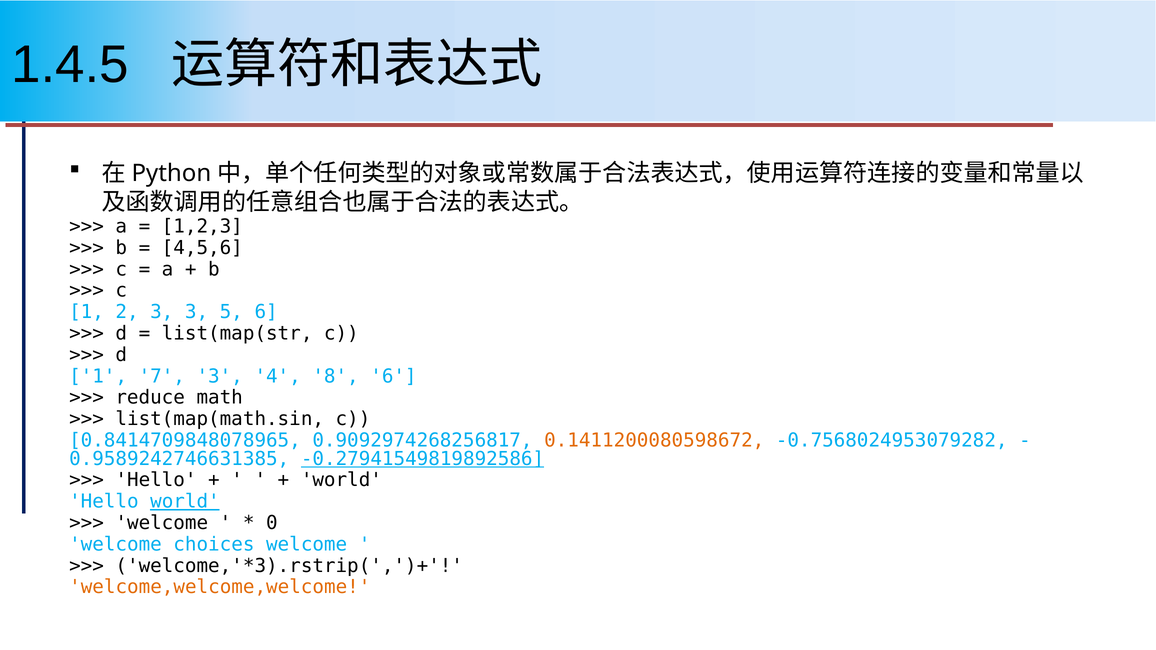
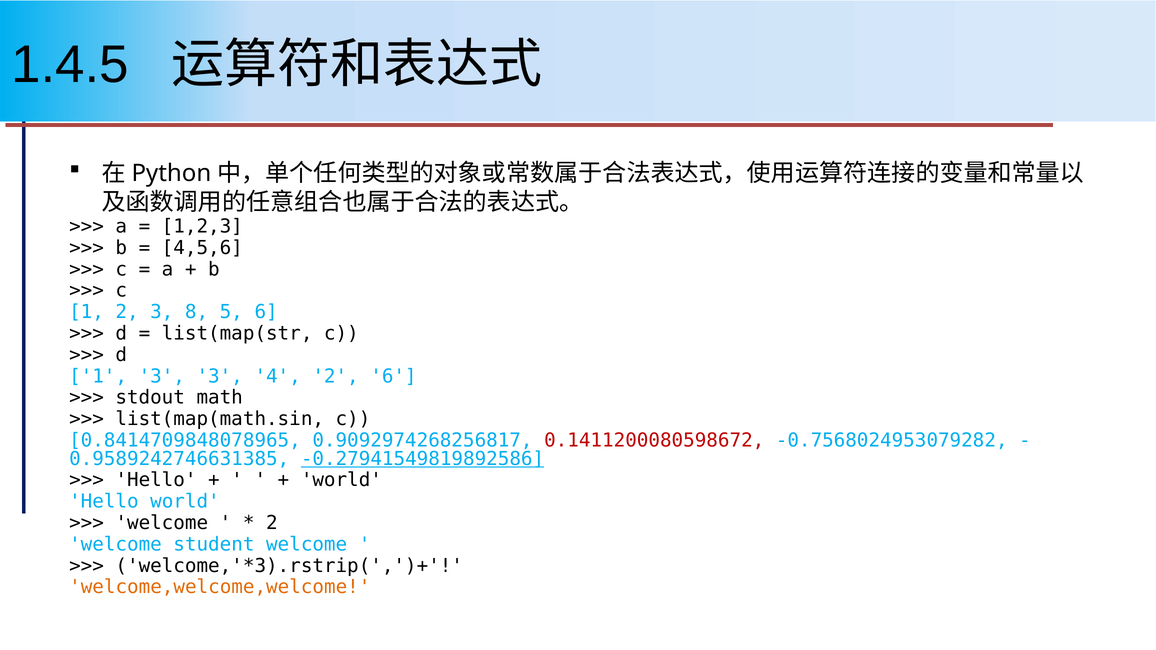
3 3: 3 -> 8
1 7: 7 -> 3
4 8: 8 -> 2
reduce: reduce -> stdout
0.1411200080598672 colour: orange -> red
world at (185, 502) underline: present -> none
0 at (272, 523): 0 -> 2
choices: choices -> student
